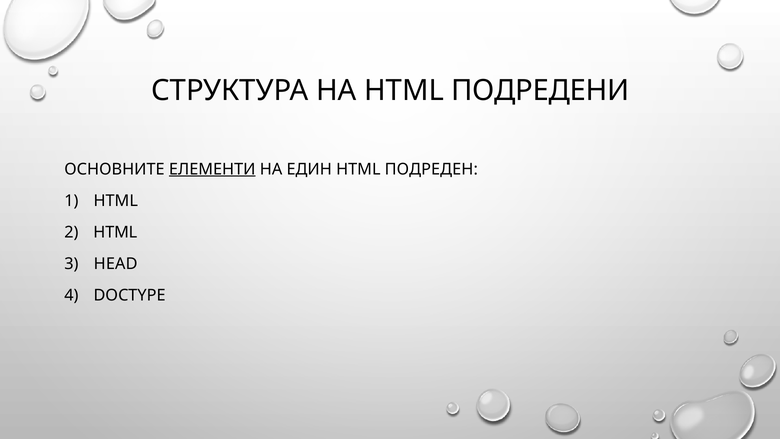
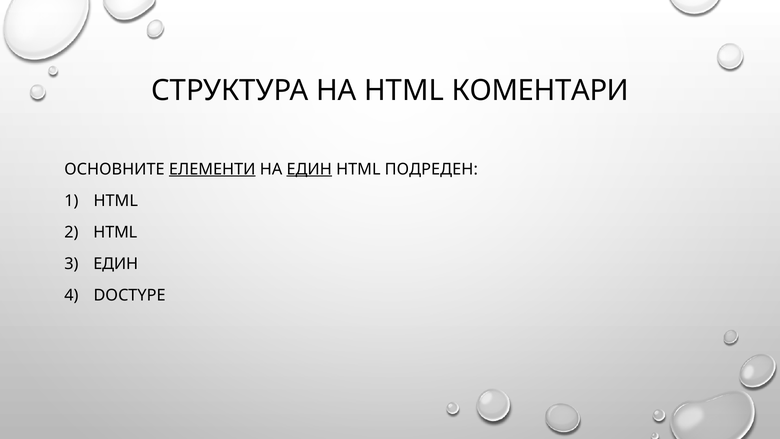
ПОДРЕДЕНИ: ПОДРЕДЕНИ -> КОМЕНТАРИ
ЕДИН at (309, 169) underline: none -> present
HEAD at (116, 264): HEAD -> ЕДИН
